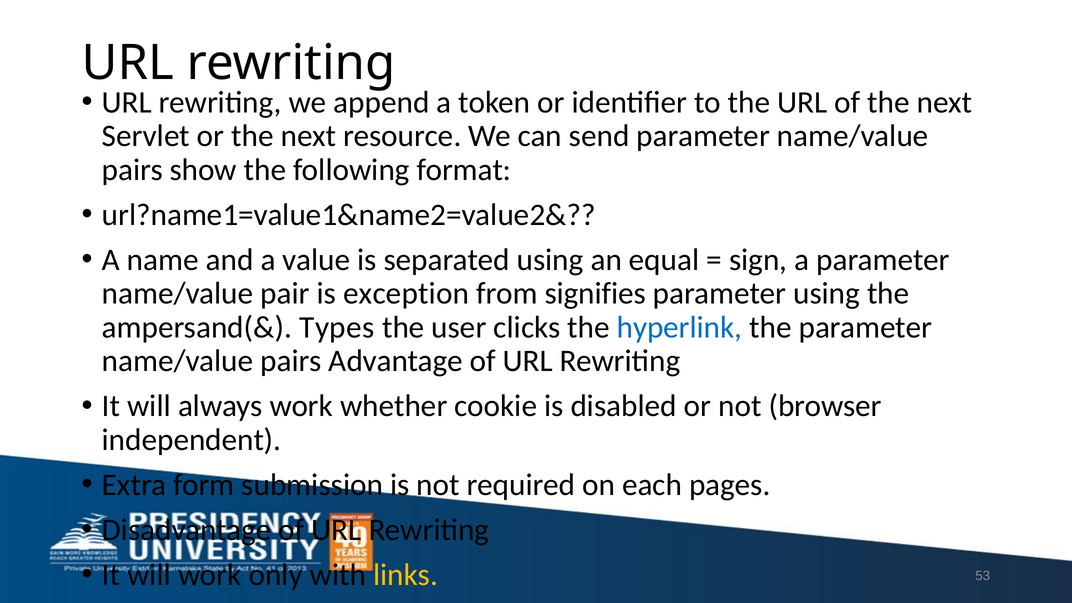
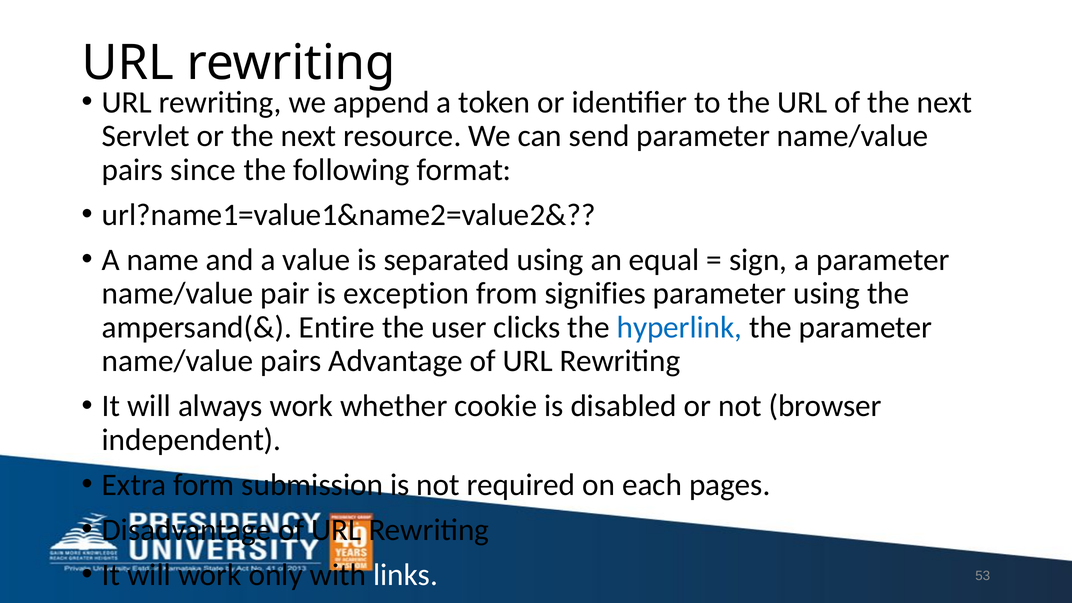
show: show -> since
Types: Types -> Entire
links colour: yellow -> white
